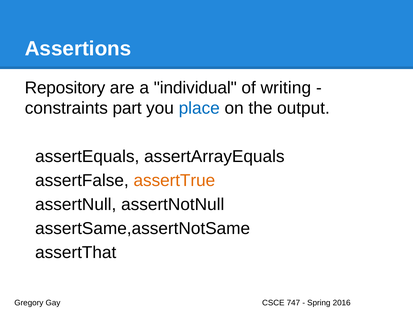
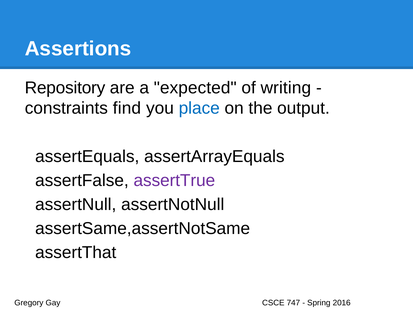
individual: individual -> expected
part: part -> find
assertTrue colour: orange -> purple
